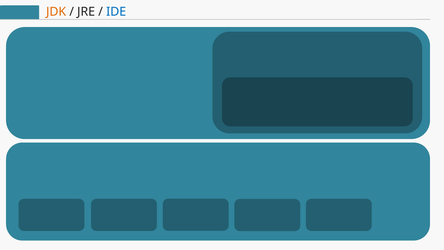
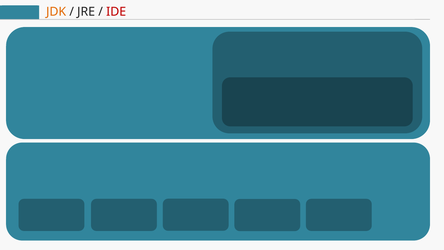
IDE colour: blue -> red
